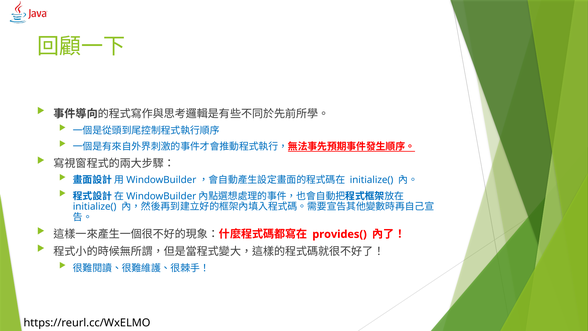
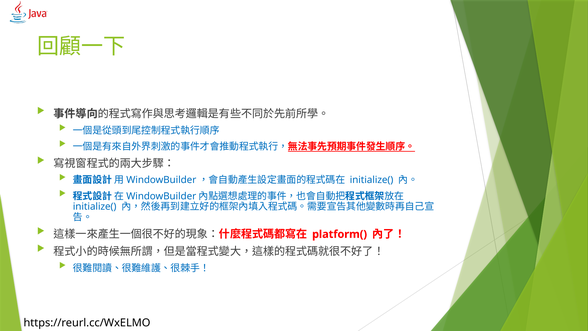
provides(: provides( -> platform(
